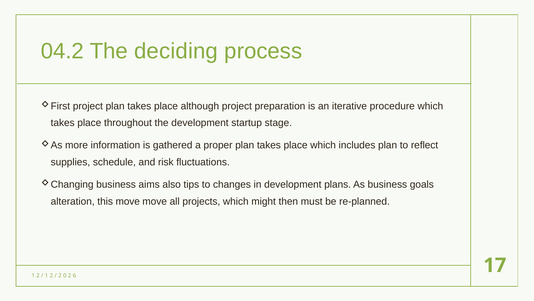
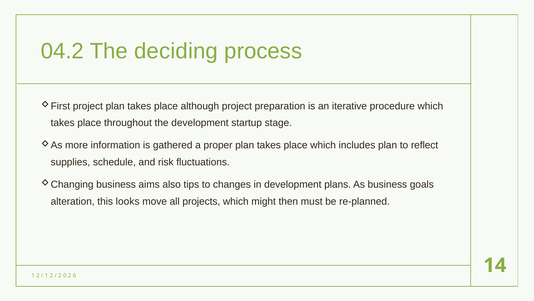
this move: move -> looks
17: 17 -> 14
